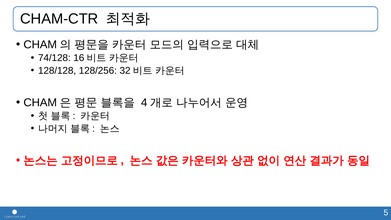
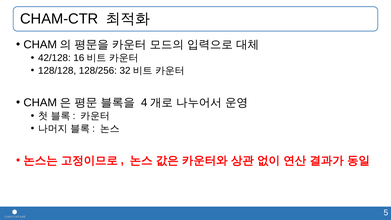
74/128: 74/128 -> 42/128
